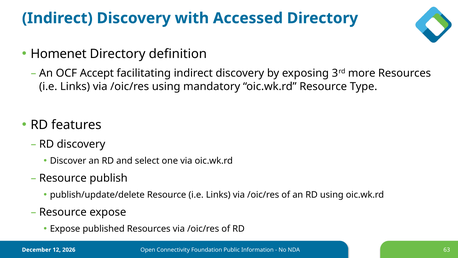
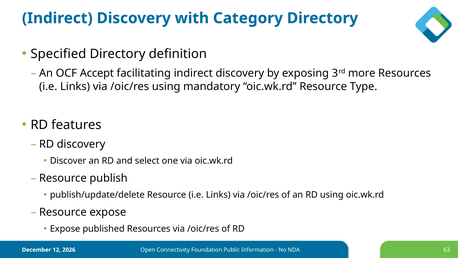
Accessed: Accessed -> Category
Homenet: Homenet -> Specified
